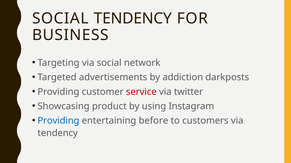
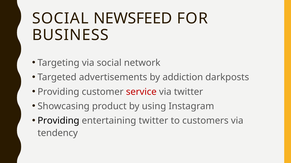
SOCIAL TENDENCY: TENDENCY -> NEWSFEED
Providing at (58, 121) colour: blue -> black
entertaining before: before -> twitter
